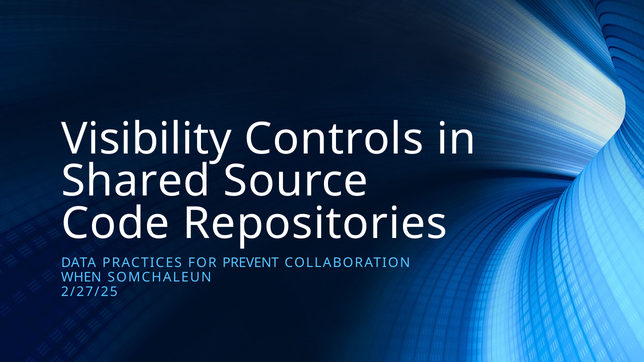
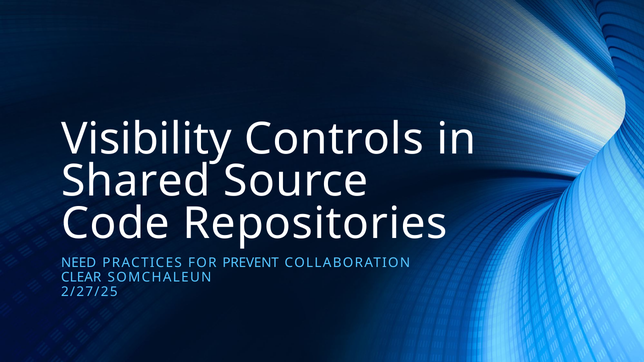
DATA: DATA -> NEED
WHEN: WHEN -> CLEAR
